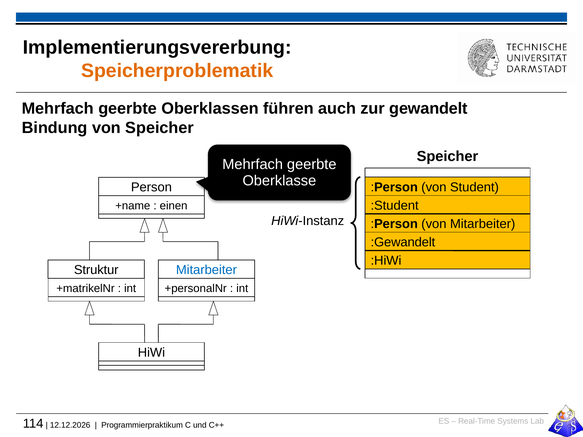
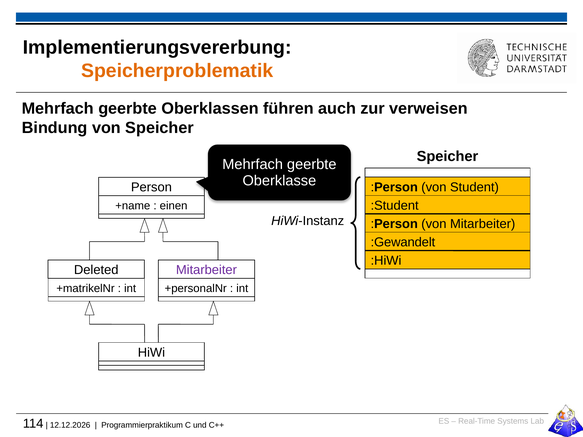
gewandelt: gewandelt -> verweisen
Struktur: Struktur -> Deleted
Mitarbeiter at (206, 270) colour: blue -> purple
